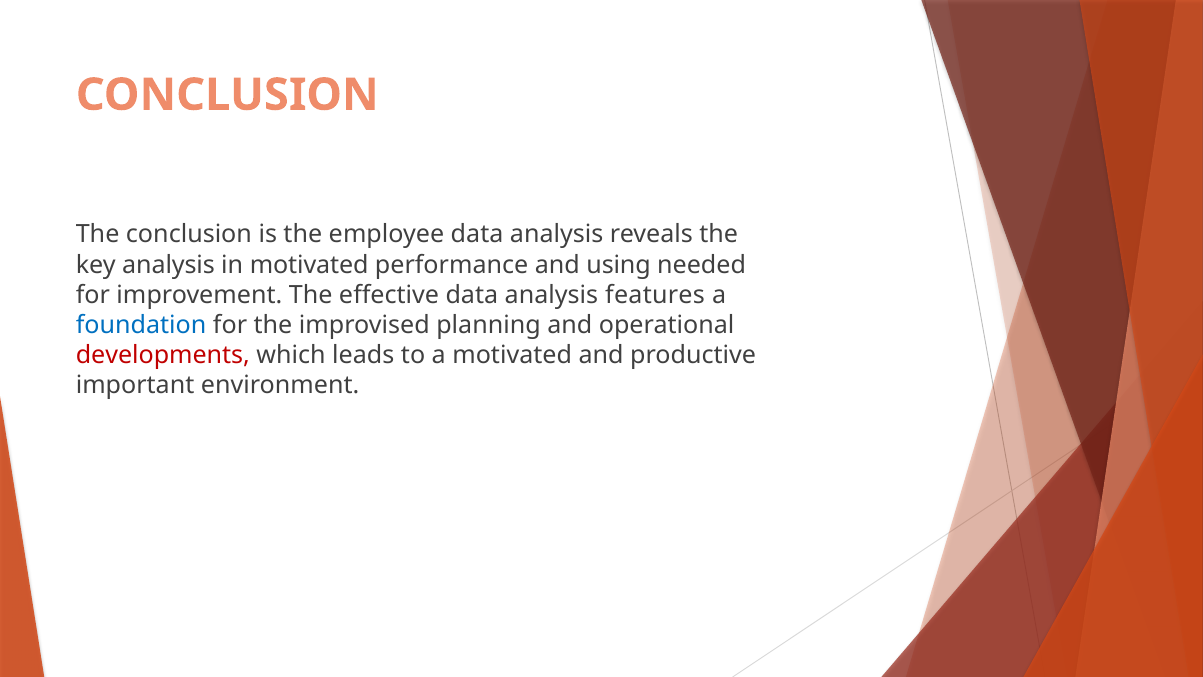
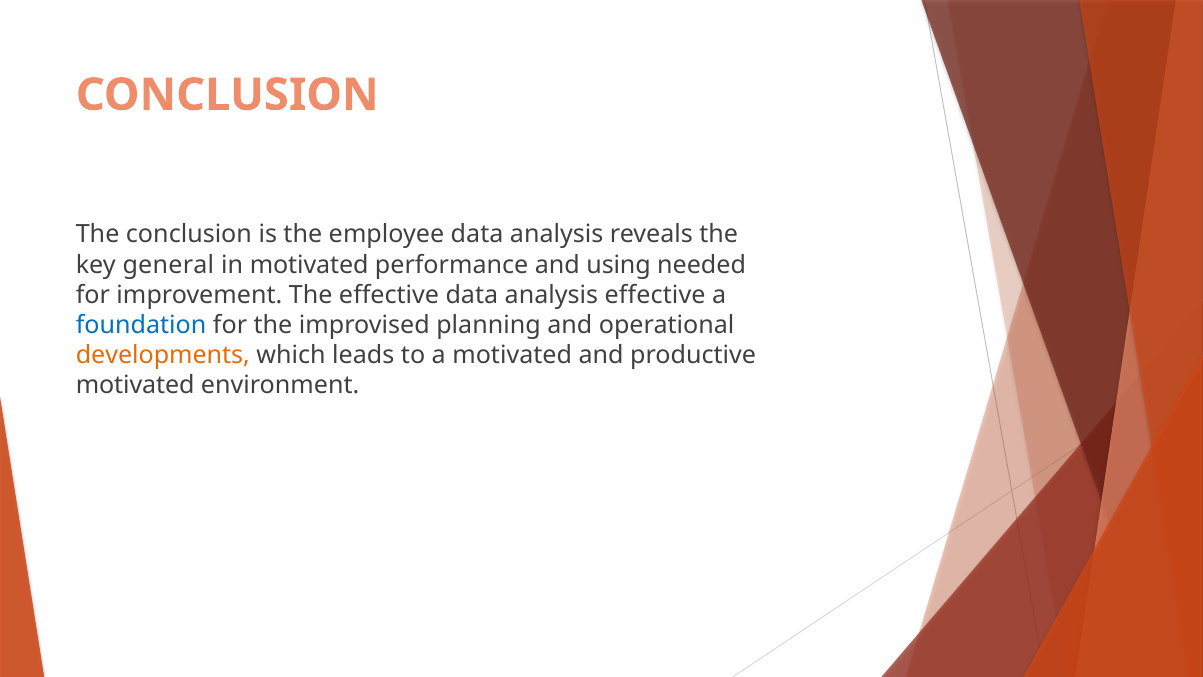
key analysis: analysis -> general
analysis features: features -> effective
developments colour: red -> orange
important at (135, 385): important -> motivated
